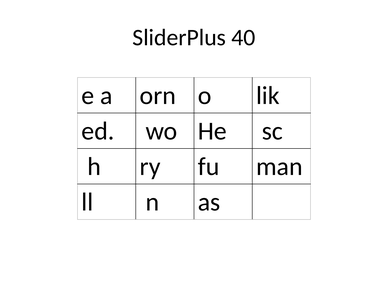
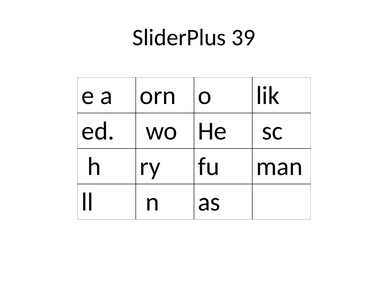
40: 40 -> 39
